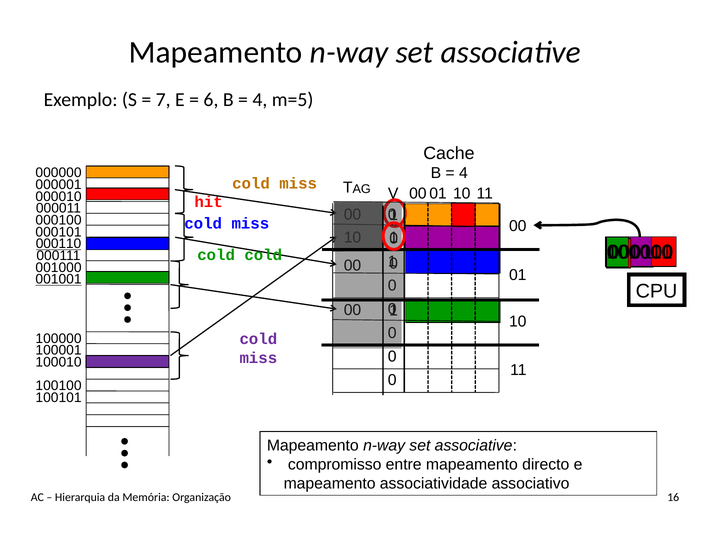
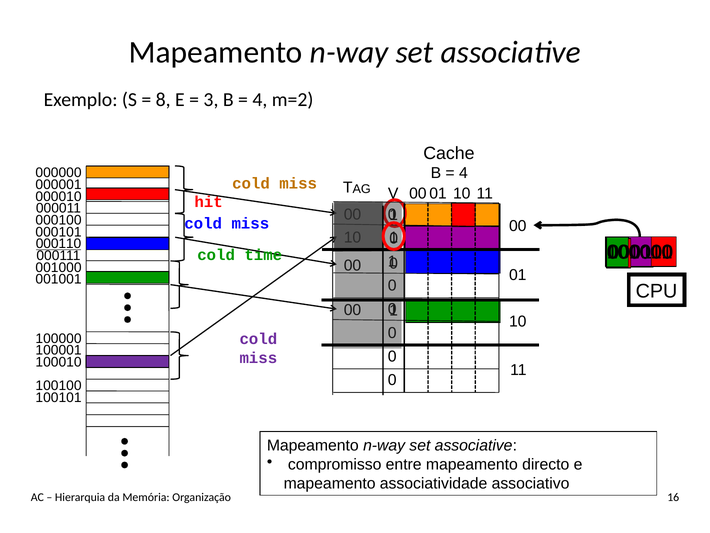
7: 7 -> 8
6: 6 -> 3
m=5: m=5 -> m=2
cold at (263, 255): cold -> time
001001 at (59, 279) underline: present -> none
